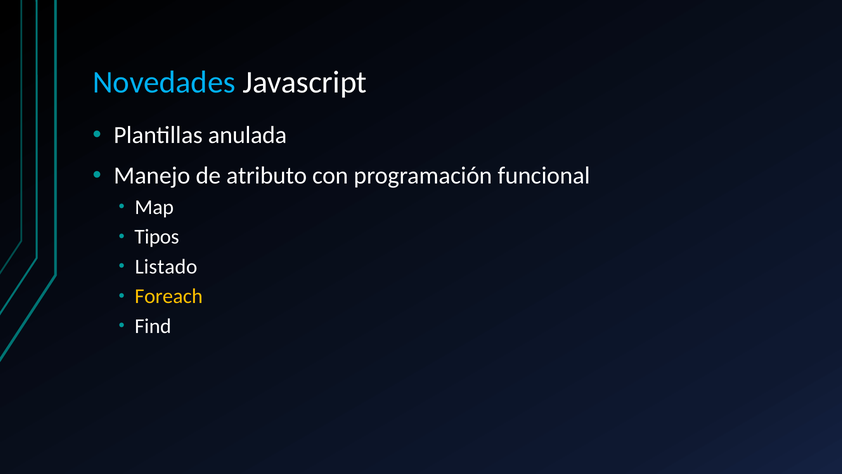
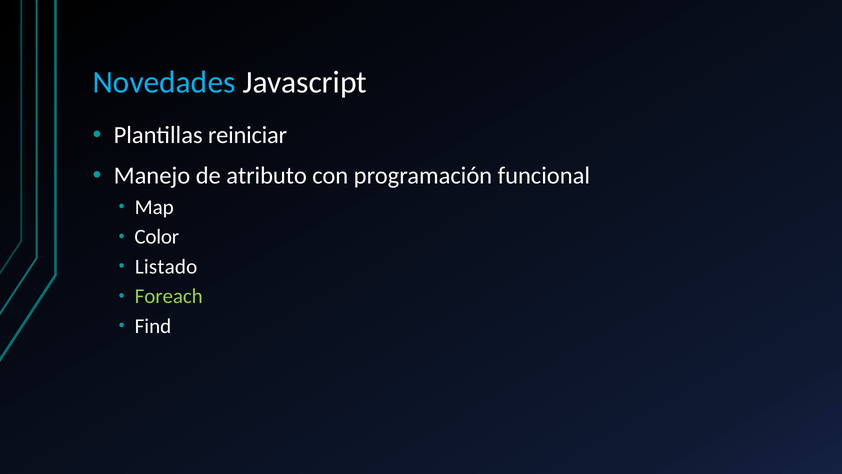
anulada: anulada -> reiniciar
Tipos: Tipos -> Color
Foreach colour: yellow -> light green
